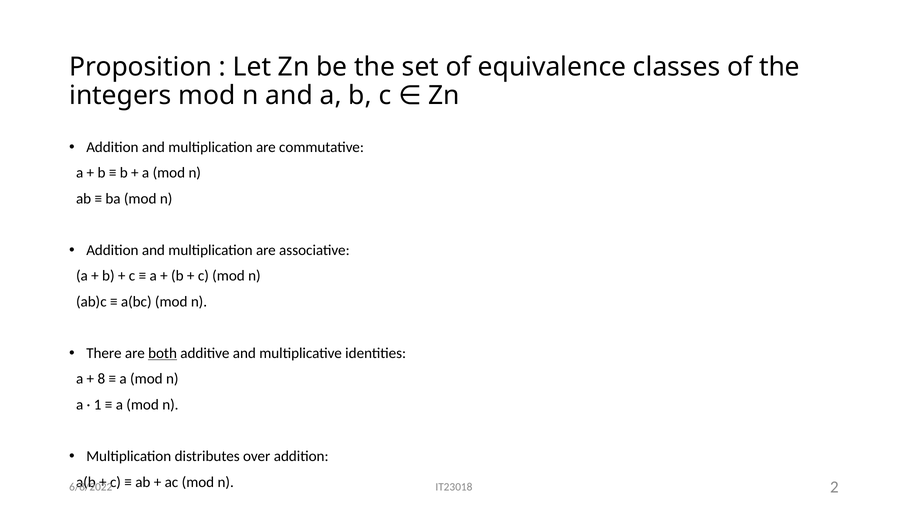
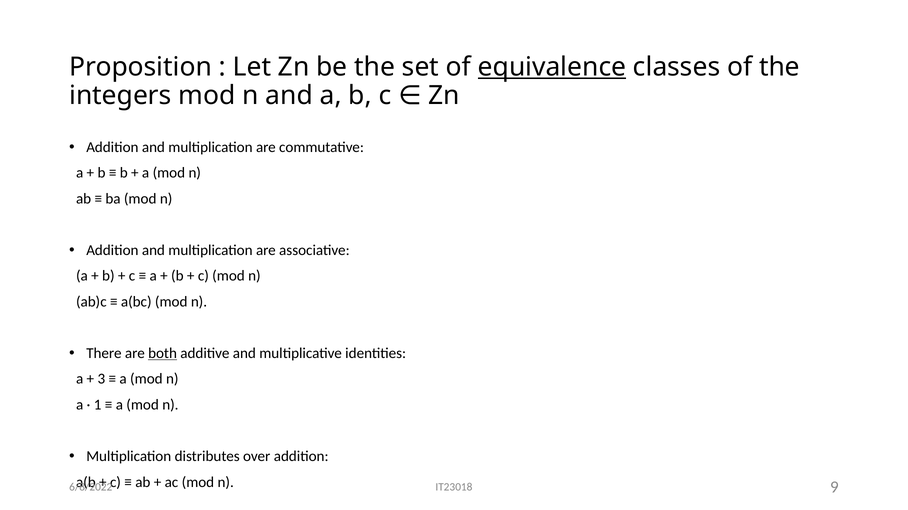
equivalence underline: none -> present
8: 8 -> 3
2: 2 -> 9
